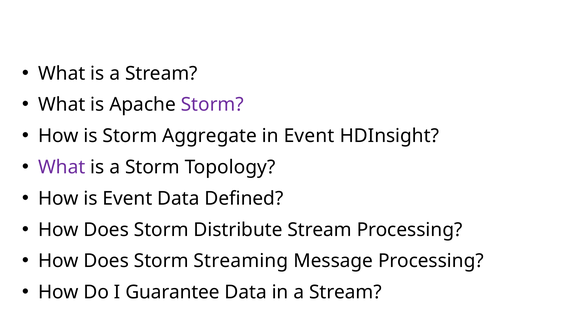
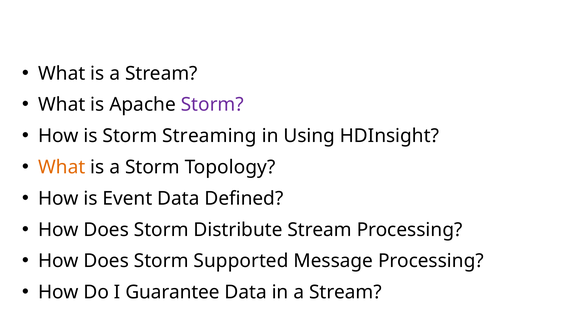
Aggregate: Aggregate -> Streaming
in Event: Event -> Using
What at (62, 167) colour: purple -> orange
Streaming: Streaming -> Supported
